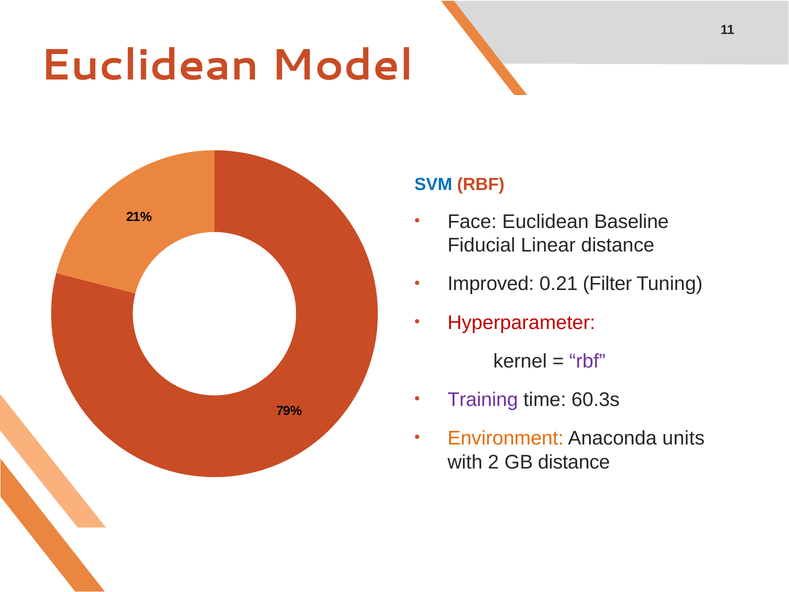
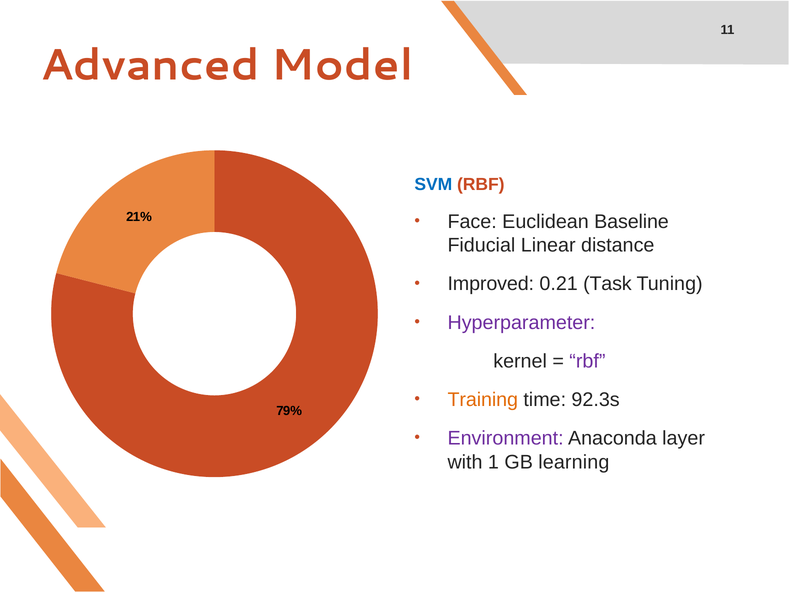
Euclidean at (150, 65): Euclidean -> Advanced
Filter: Filter -> Task
Hyperparameter colour: red -> purple
Training colour: purple -> orange
60.3s: 60.3s -> 92.3s
Environment colour: orange -> purple
units: units -> layer
2: 2 -> 1
GB distance: distance -> learning
